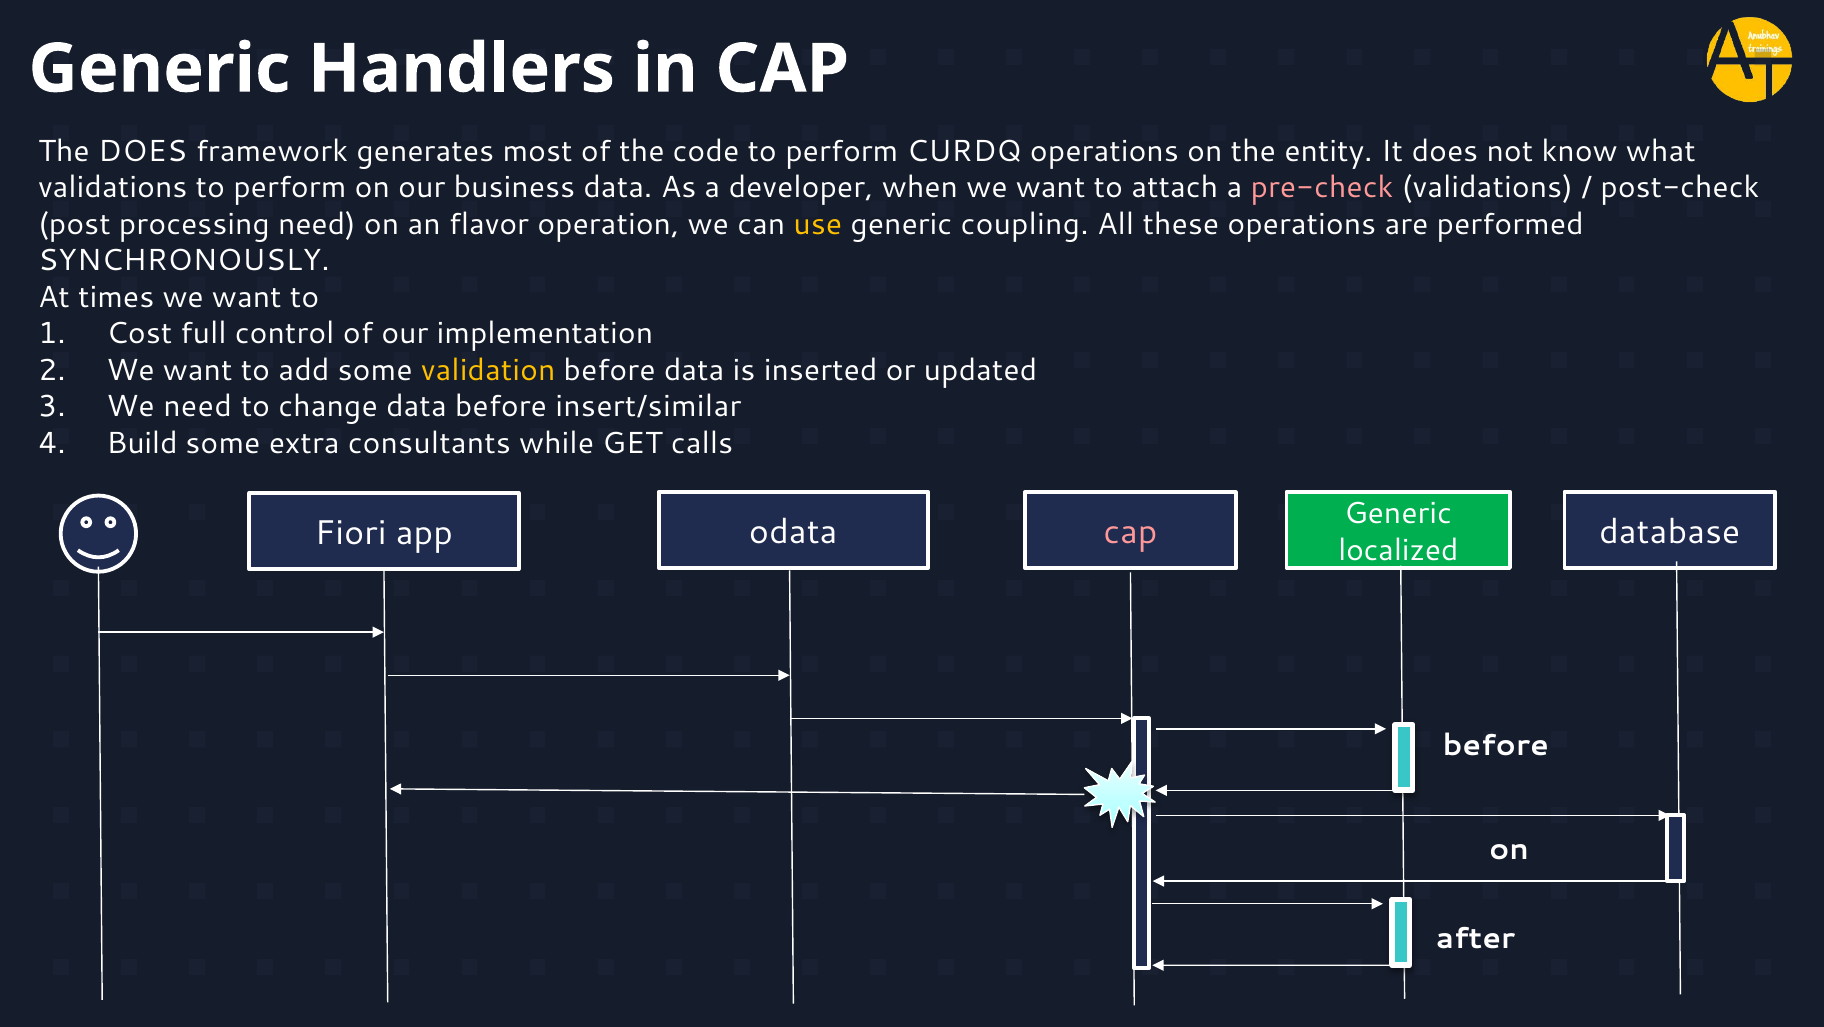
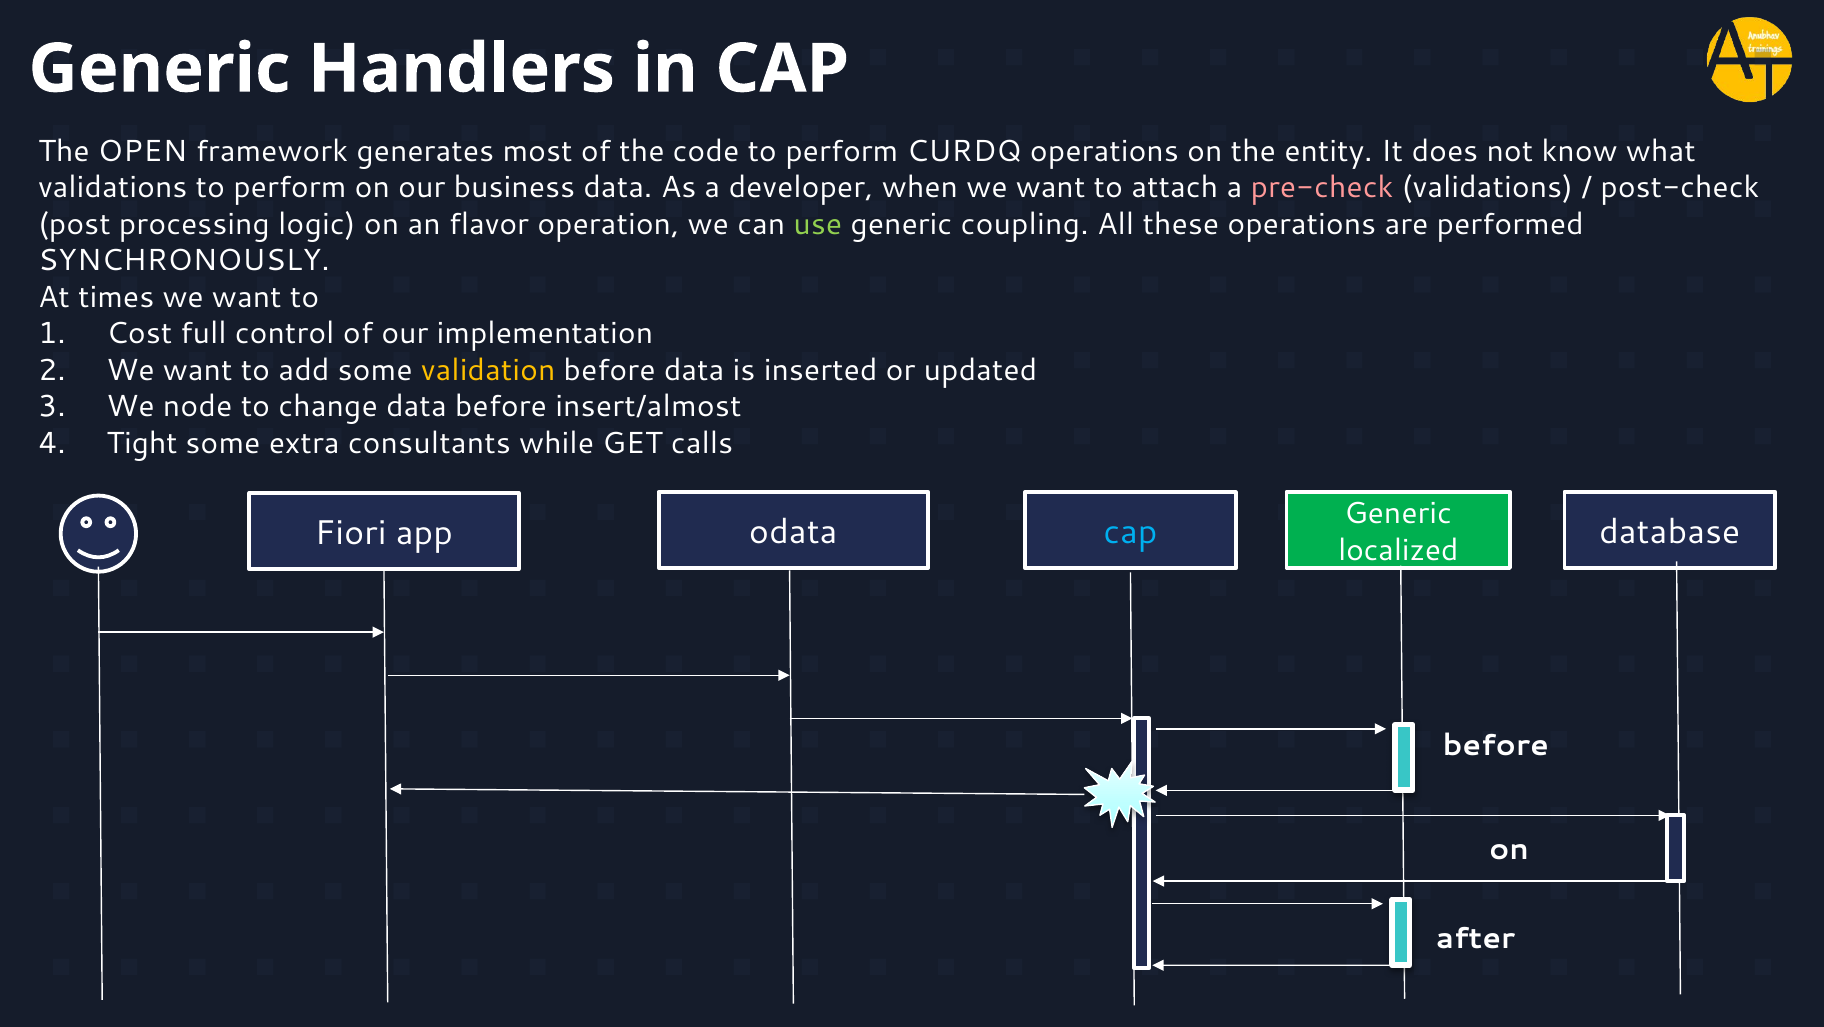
The DOES: DOES -> OPEN
processing need: need -> logic
use colour: yellow -> light green
We need: need -> node
insert/similar: insert/similar -> insert/almost
Build: Build -> Tight
cap at (1130, 532) colour: pink -> light blue
